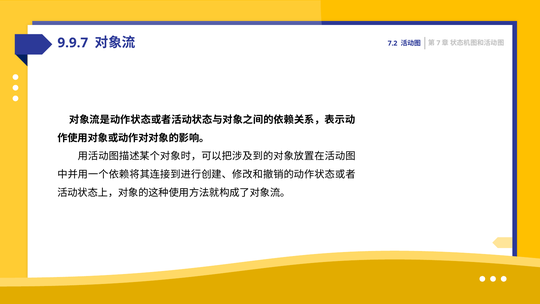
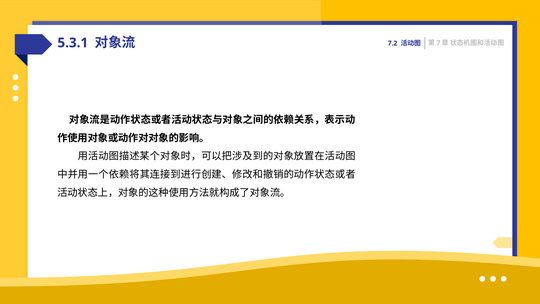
9.9.7: 9.9.7 -> 5.3.1
